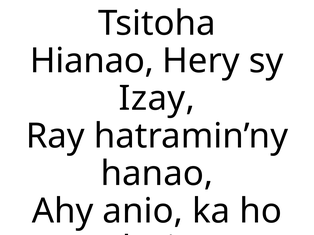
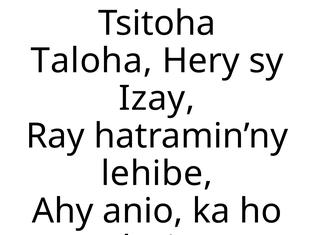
Hianao: Hianao -> Taloha
hanao: hanao -> lehibe
